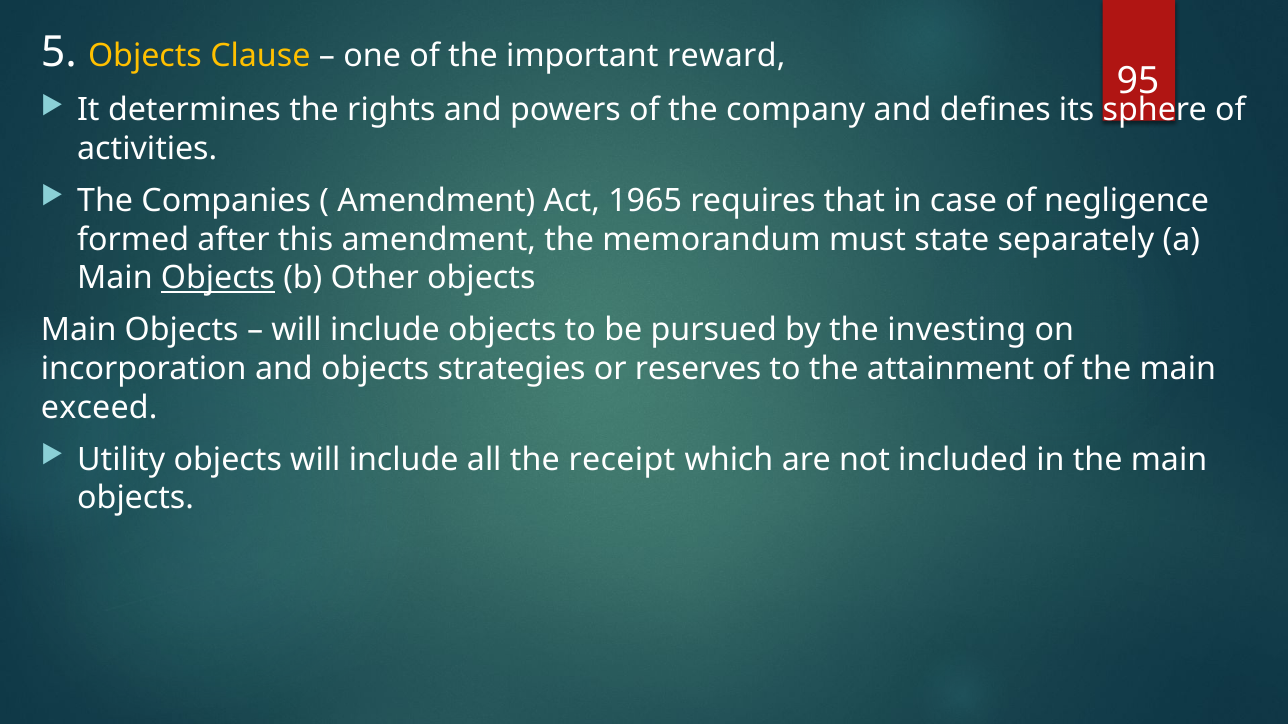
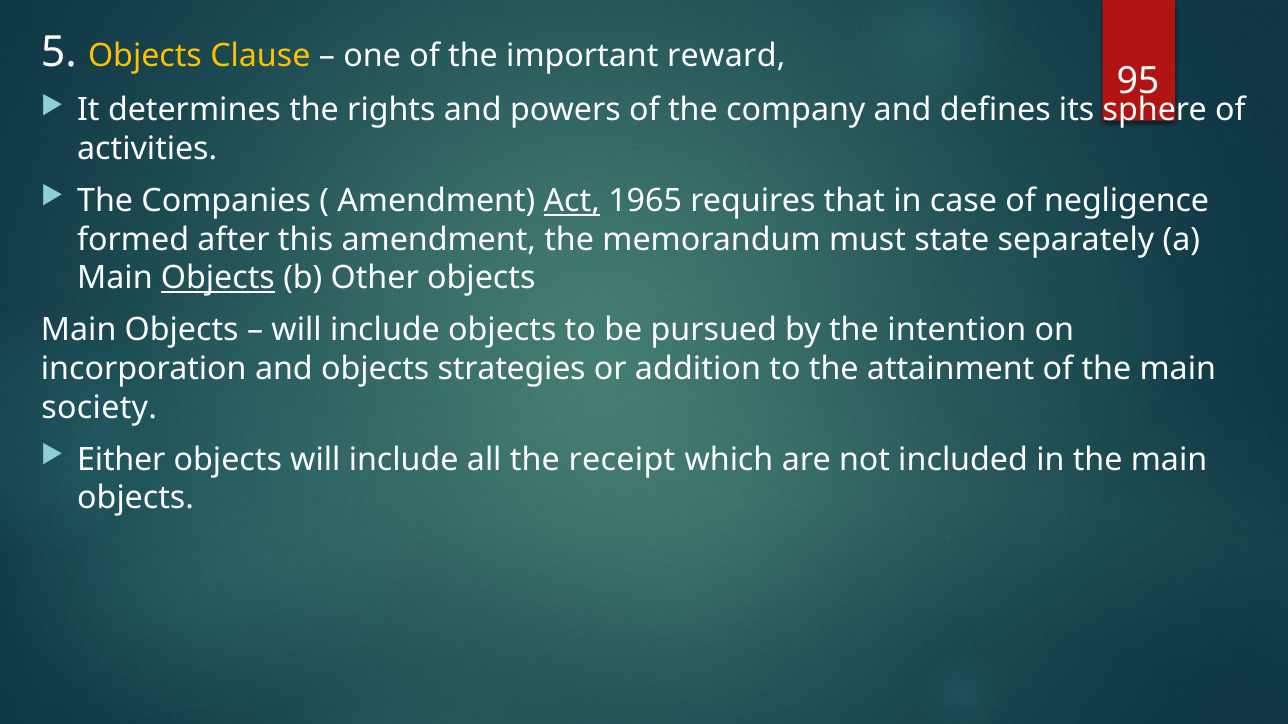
Act underline: none -> present
investing: investing -> intention
reserves: reserves -> addition
exceed: exceed -> society
Utility: Utility -> Either
